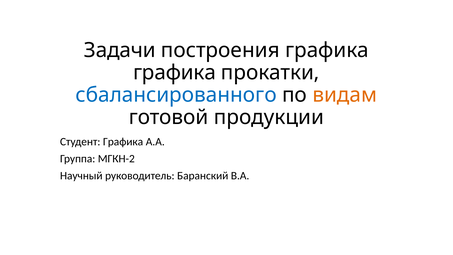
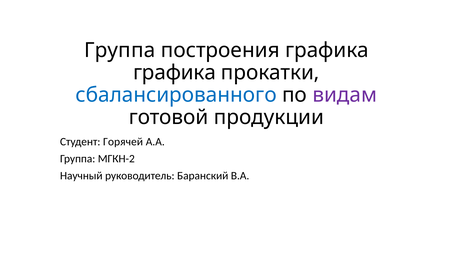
Задачи at (120, 50): Задачи -> Группа
видам colour: orange -> purple
Студент Графика: Графика -> Горячей
